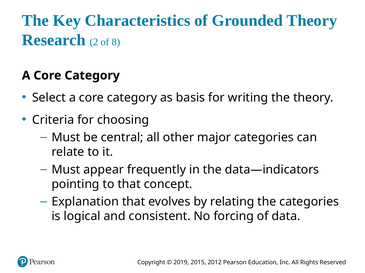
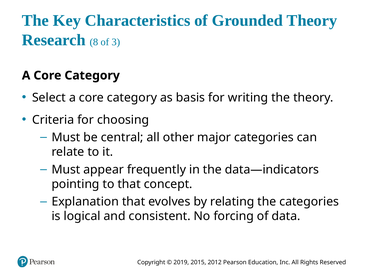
2: 2 -> 8
8: 8 -> 3
